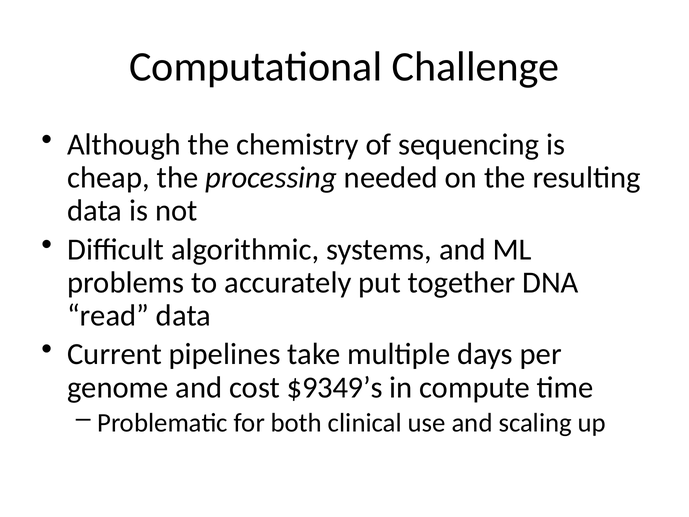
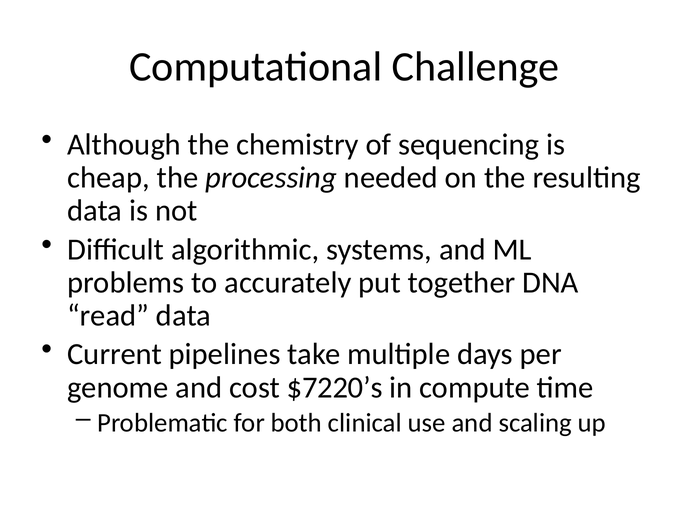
$9349’s: $9349’s -> $7220’s
